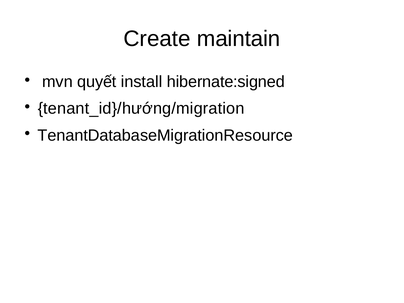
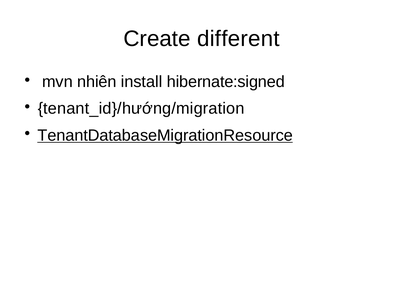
maintain: maintain -> different
quyết: quyết -> nhiên
TenantDatabaseMigrationResource underline: none -> present
